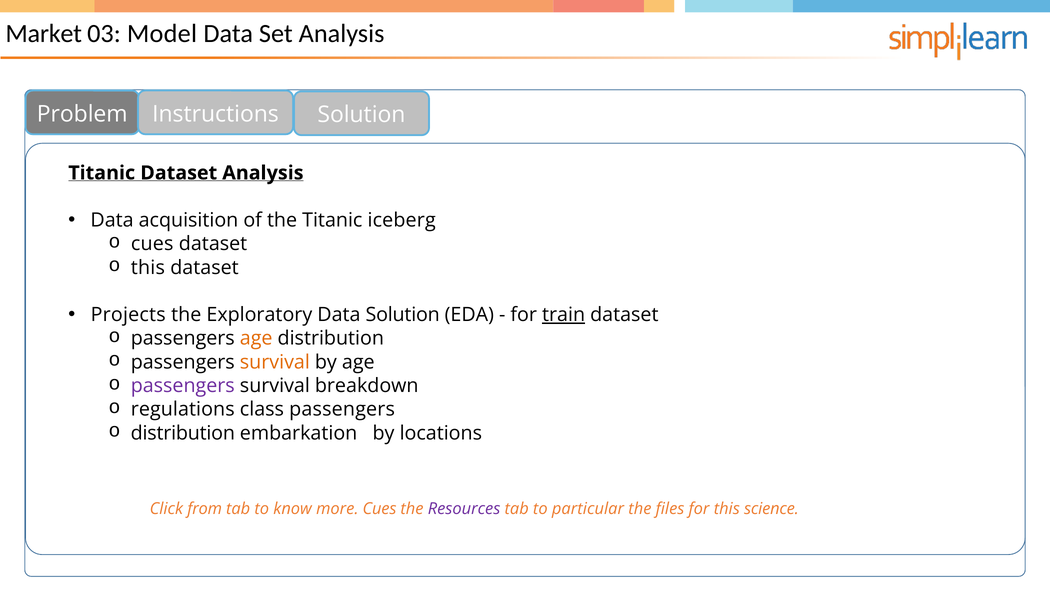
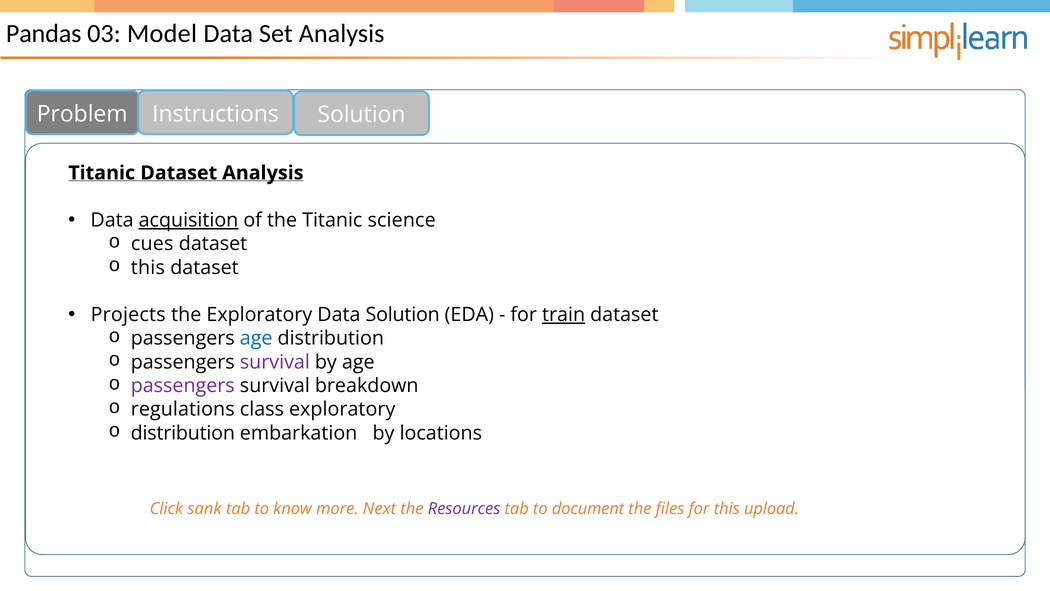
Market: Market -> Pandas
acquisition underline: none -> present
iceberg: iceberg -> science
age at (256, 338) colour: orange -> blue
survival at (275, 362) colour: orange -> purple
class passengers: passengers -> exploratory
from: from -> sank
more Cues: Cues -> Next
particular: particular -> document
science: science -> upload
